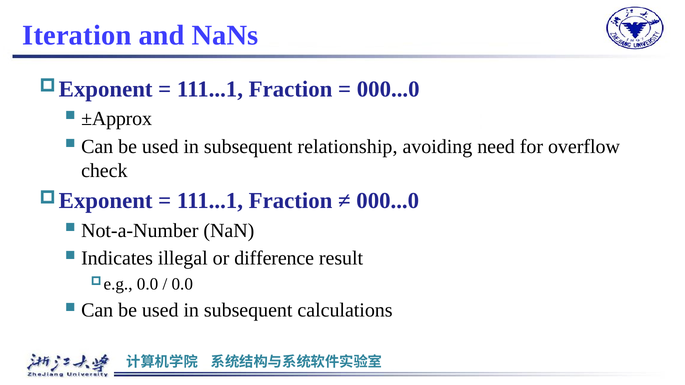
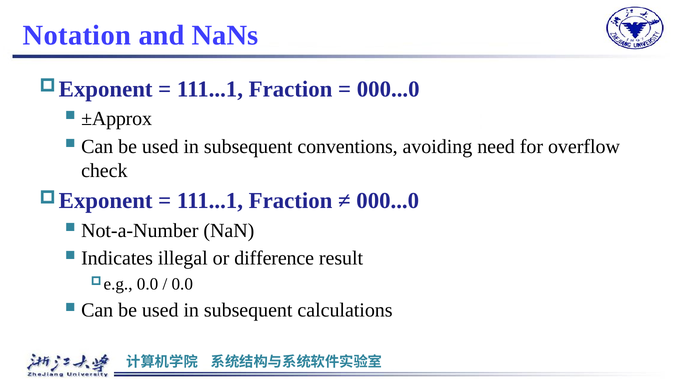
Iteration: Iteration -> Notation
relationship: relationship -> conventions
